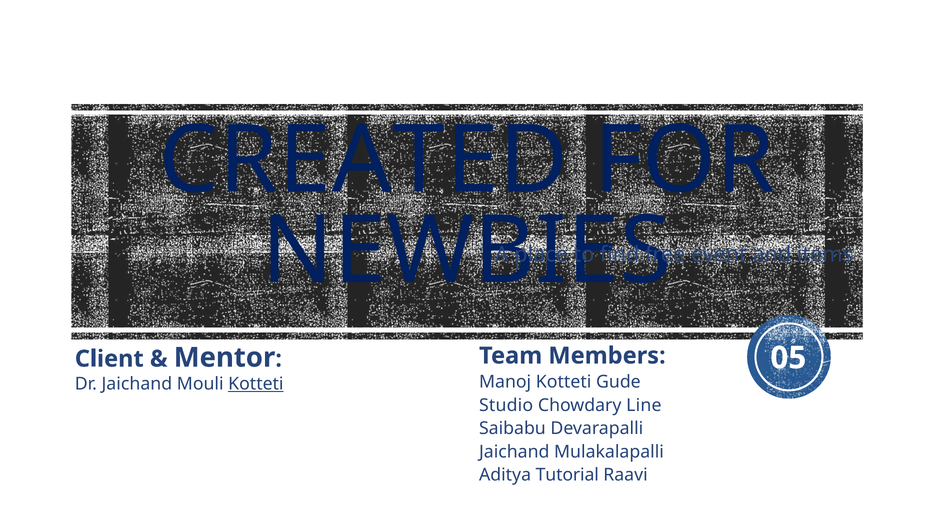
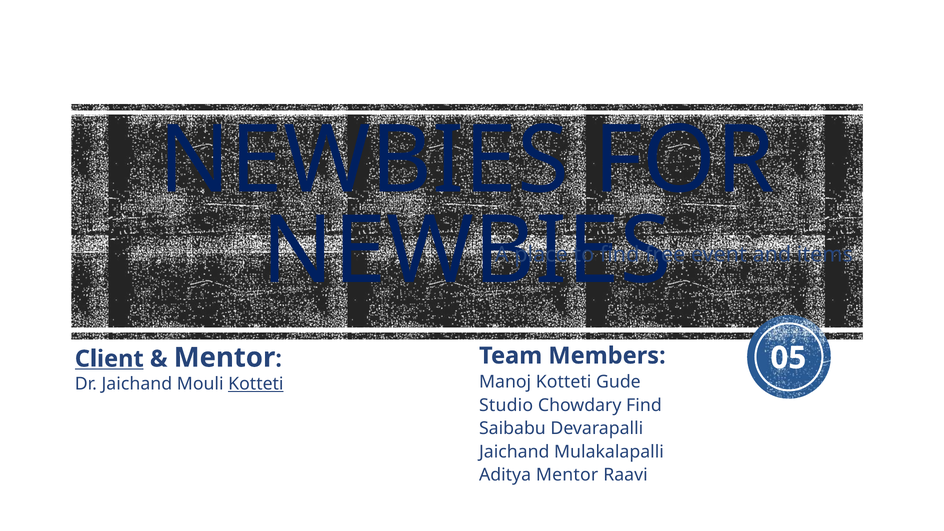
CREATED at (363, 161): CREATED -> NEWBIES
Client underline: none -> present
Chowdary Line: Line -> Find
Aditya Tutorial: Tutorial -> Mentor
